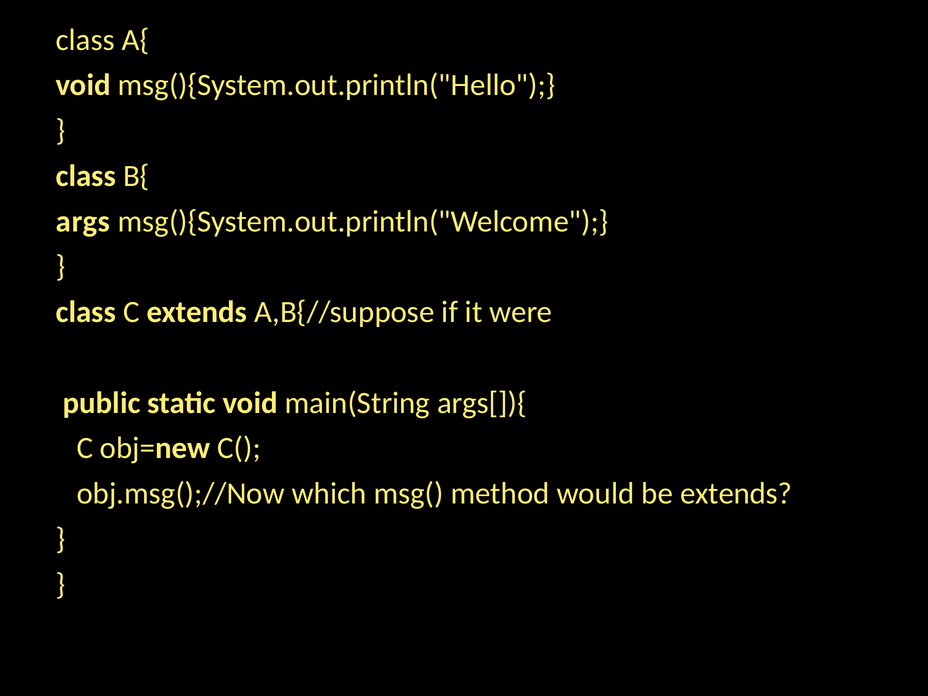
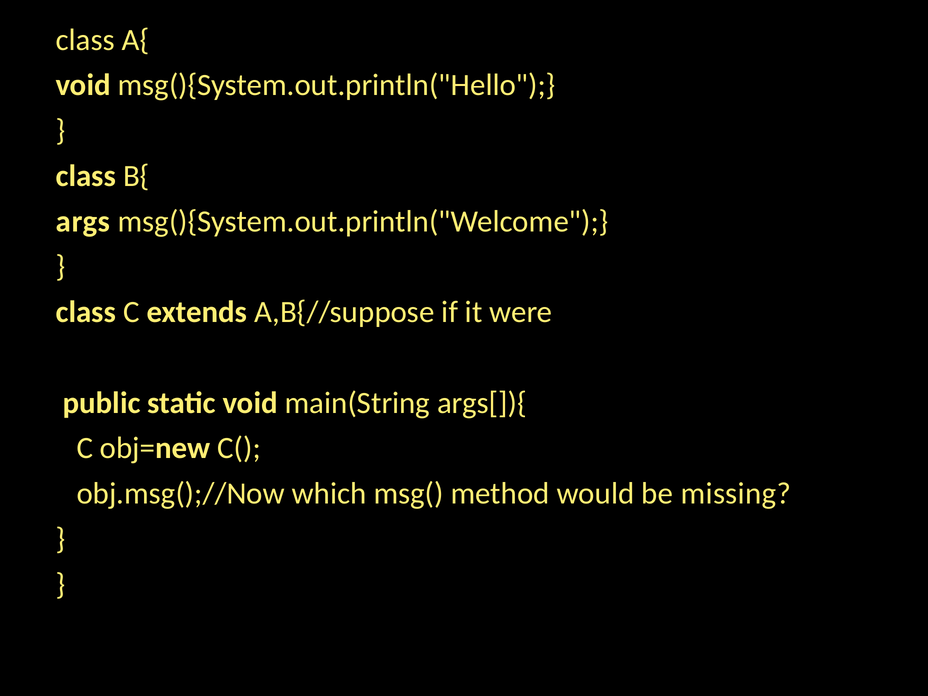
be extends: extends -> missing
